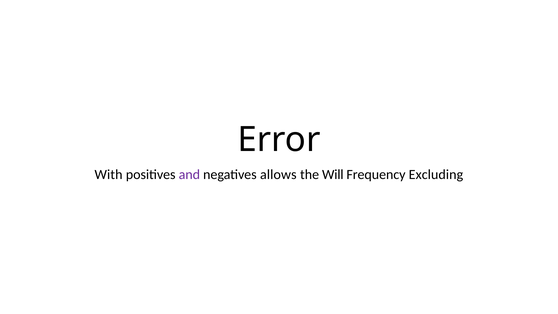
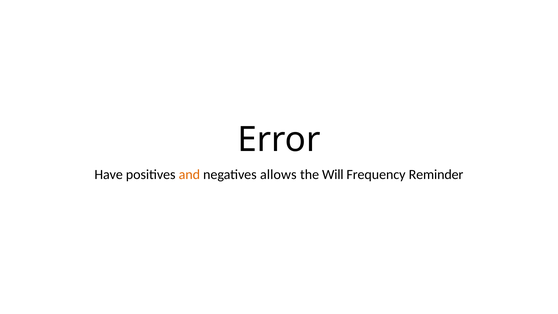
With: With -> Have
and colour: purple -> orange
Excluding: Excluding -> Reminder
